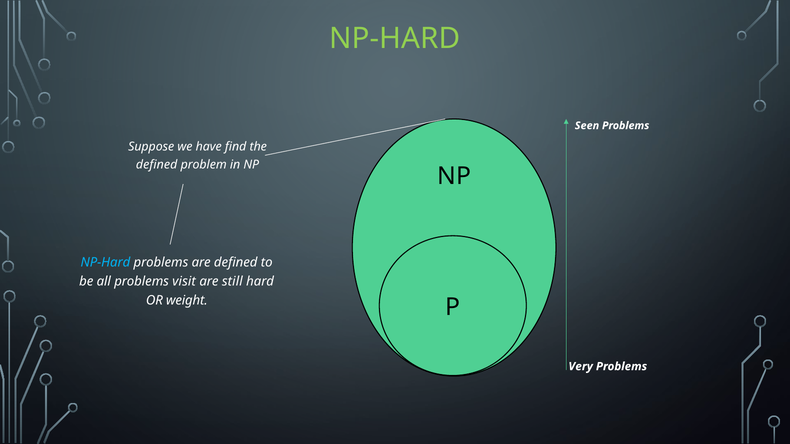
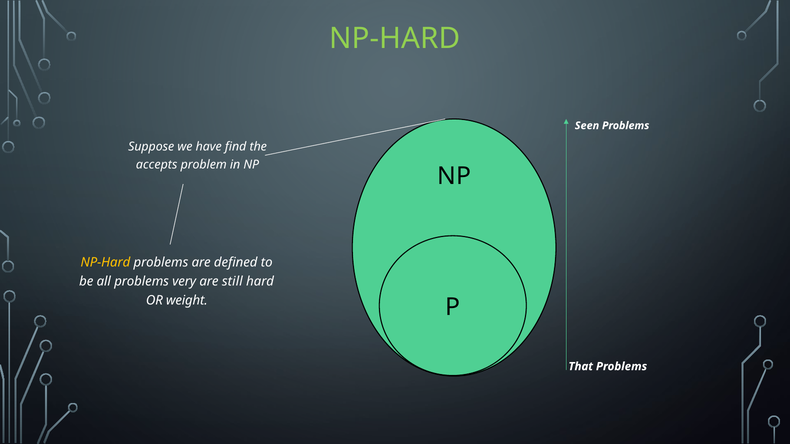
defined at (157, 165): defined -> accepts
NP-Hard at (105, 263) colour: light blue -> yellow
visit: visit -> very
Very: Very -> That
